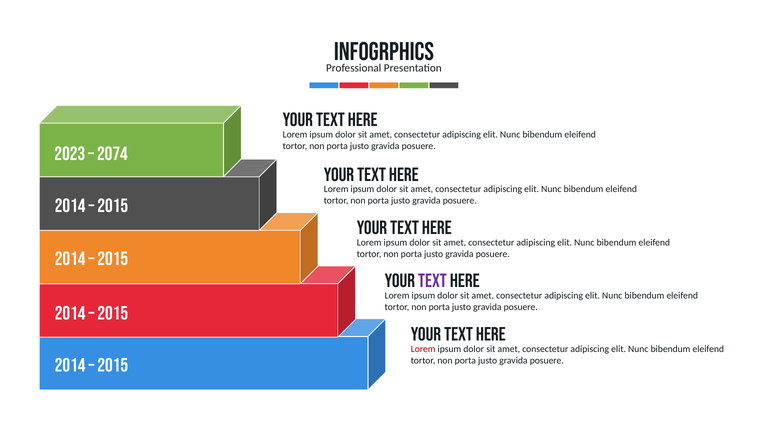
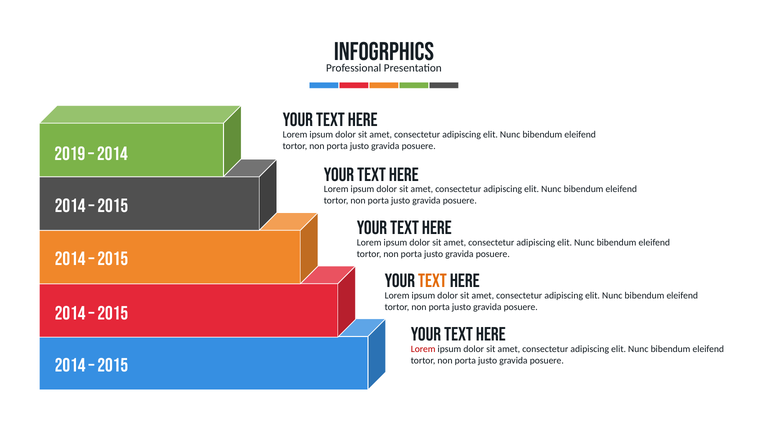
2023: 2023 -> 2019
2074 at (112, 154): 2074 -> 2014
text at (432, 281) colour: purple -> orange
